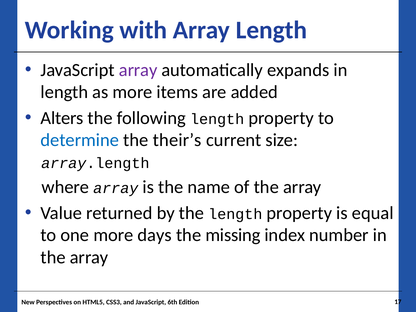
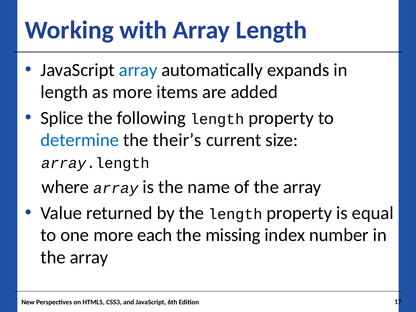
array at (138, 70) colour: purple -> blue
Alters: Alters -> Splice
days: days -> each
